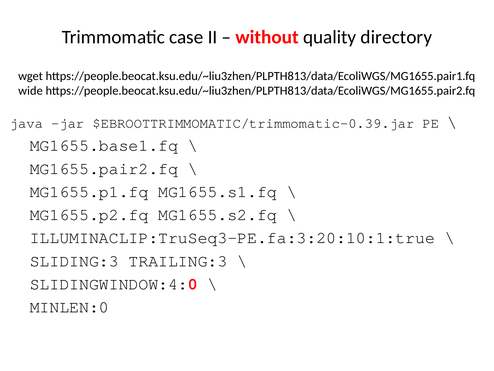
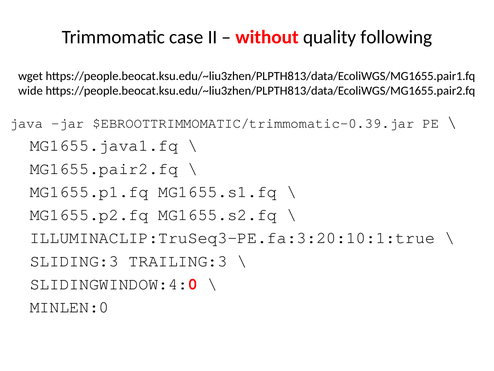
directory: directory -> following
MG1655.base1.fq: MG1655.base1.fq -> MG1655.java1.fq
